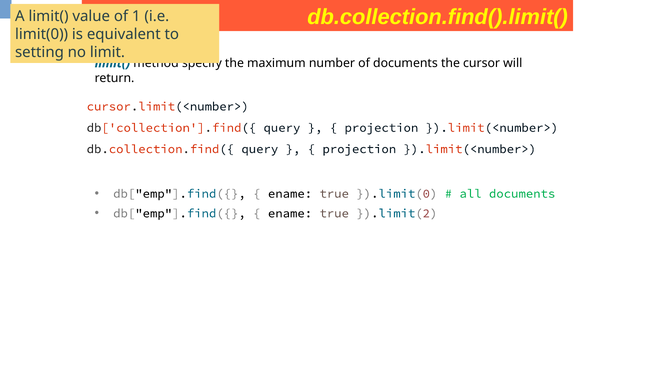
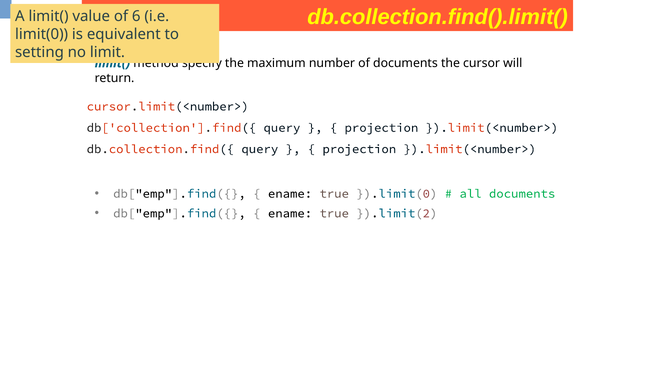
1: 1 -> 6
